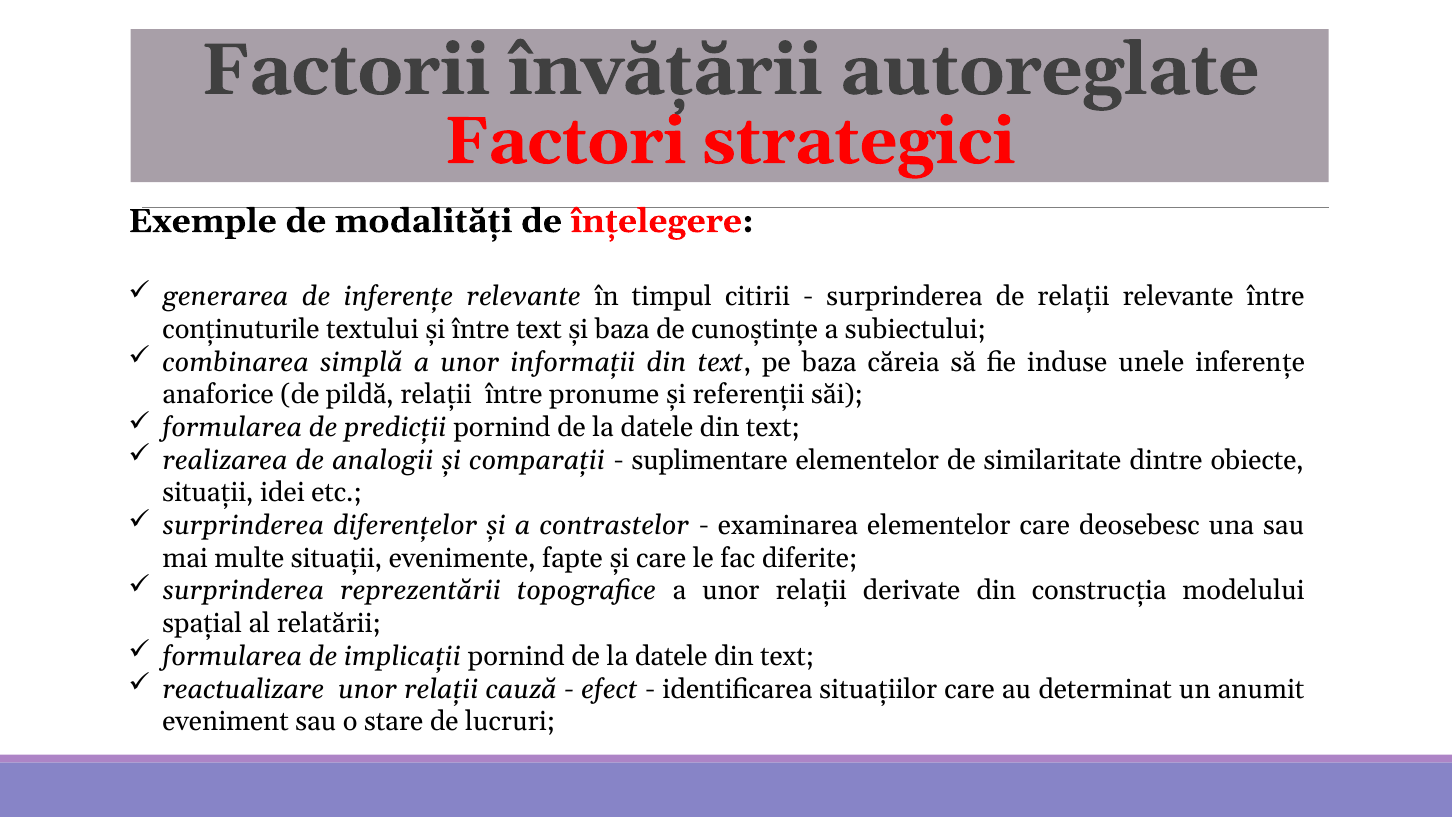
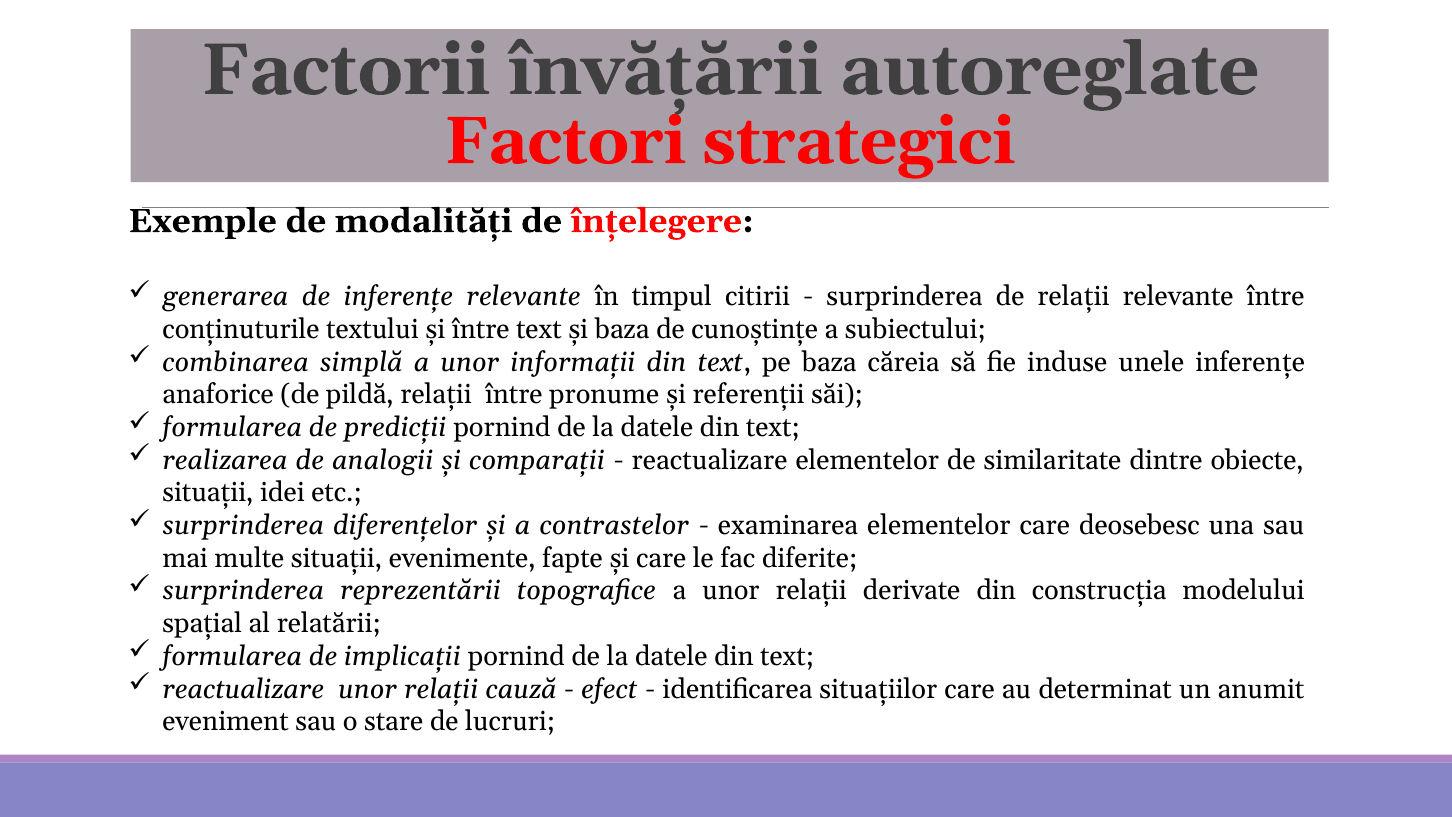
suplimentare at (710, 460): suplimentare -> reactualizare
